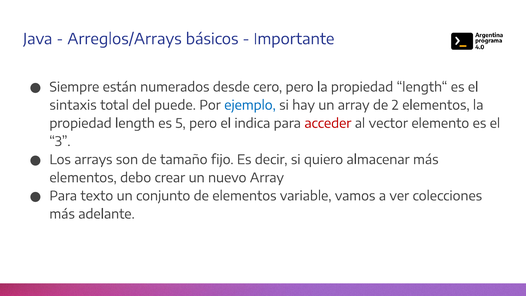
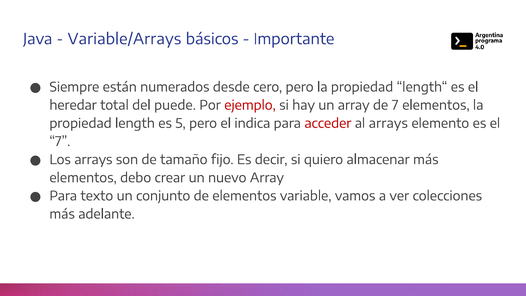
Arreglos/Arrays: Arreglos/Arrays -> Variable/Arrays
sintaxis: sintaxis -> heredar
ejemplo colour: blue -> red
de 2: 2 -> 7
al vector: vector -> arrays
3 at (60, 142): 3 -> 7
